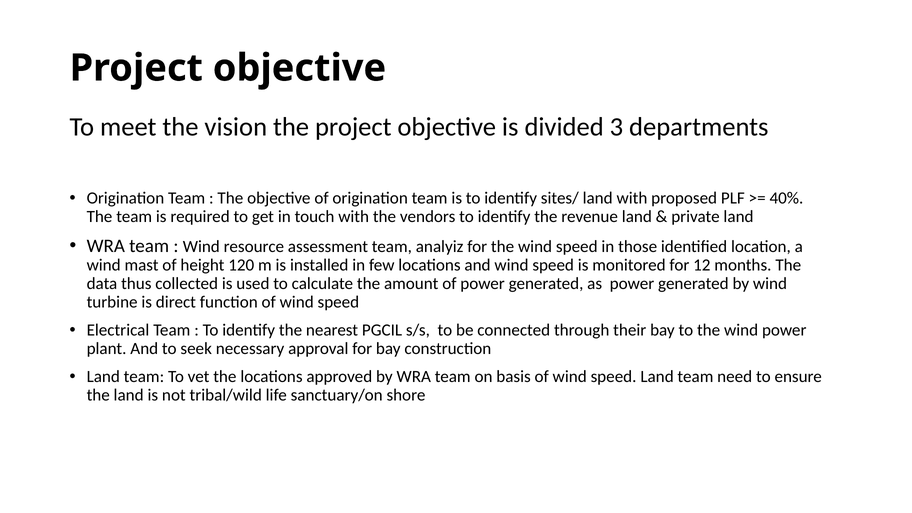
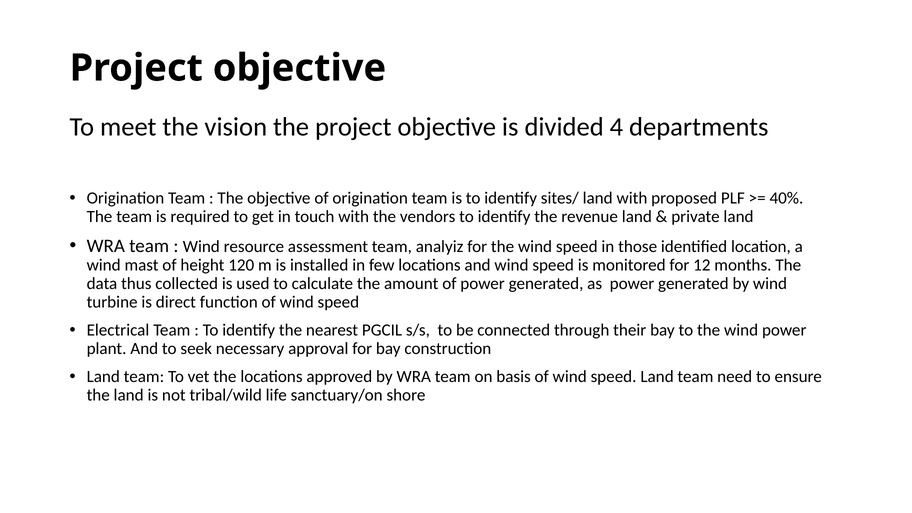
3: 3 -> 4
